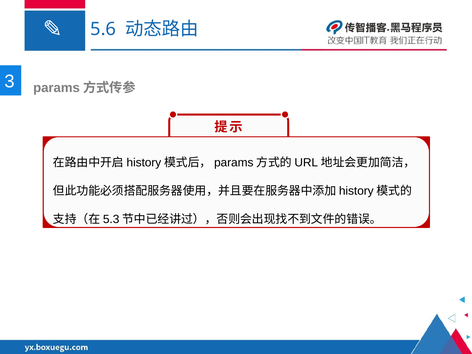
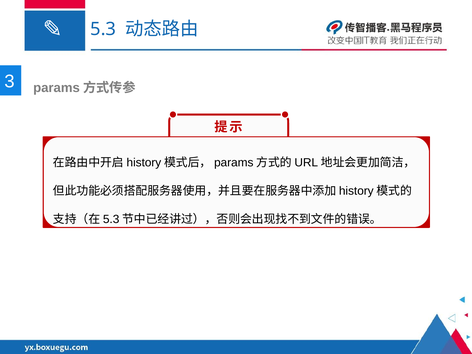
5.6: 5.6 -> 5.3
